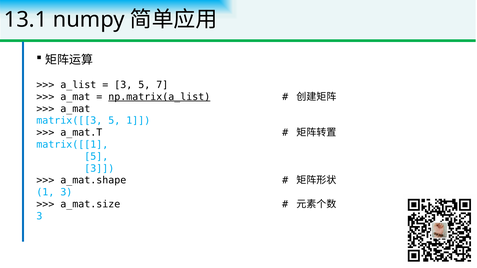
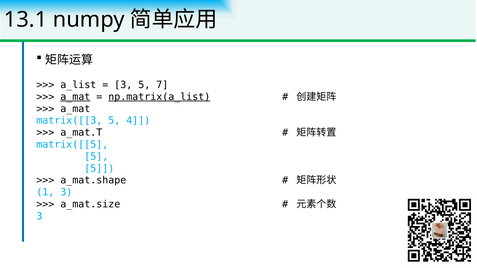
a_mat at (75, 97) underline: none -> present
5 1: 1 -> 4
matrix([[1: matrix([[1 -> matrix([[5
3 at (99, 169): 3 -> 5
